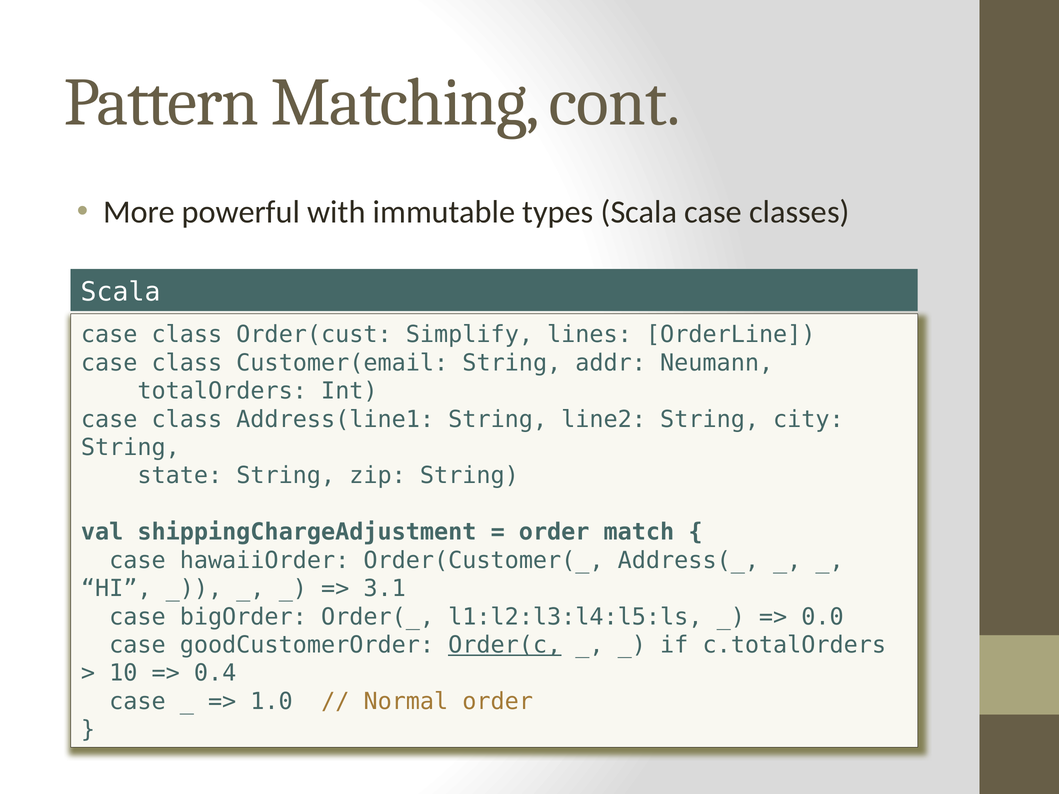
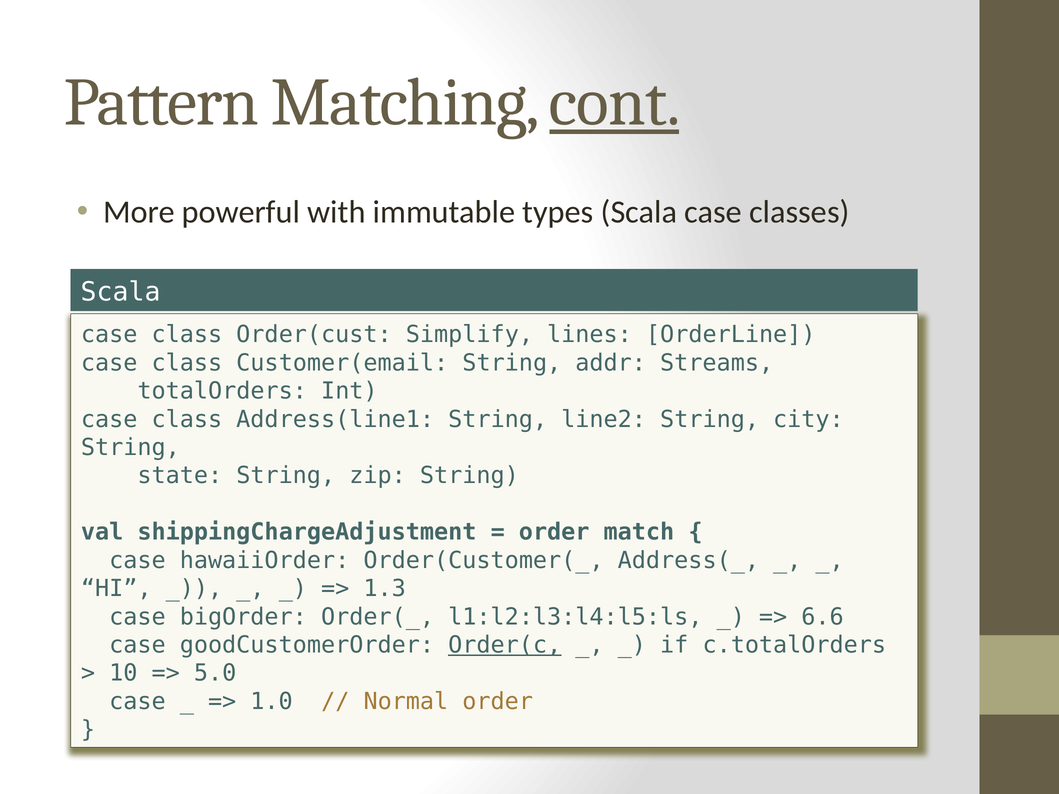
cont underline: none -> present
Neumann: Neumann -> Streams
3.1: 3.1 -> 1.3
0.0: 0.0 -> 6.6
0.4: 0.4 -> 5.0
